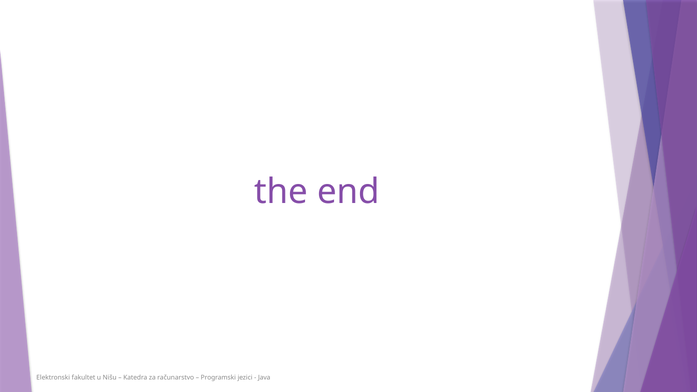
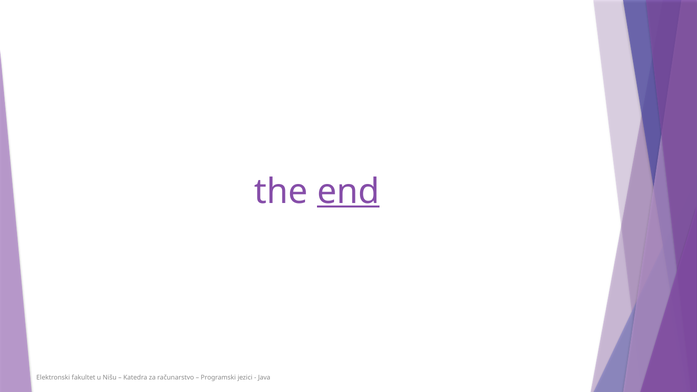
end underline: none -> present
